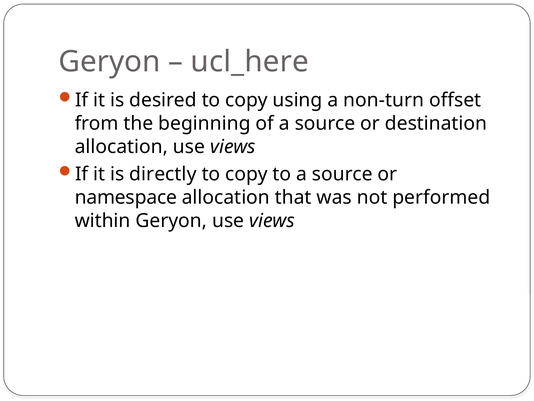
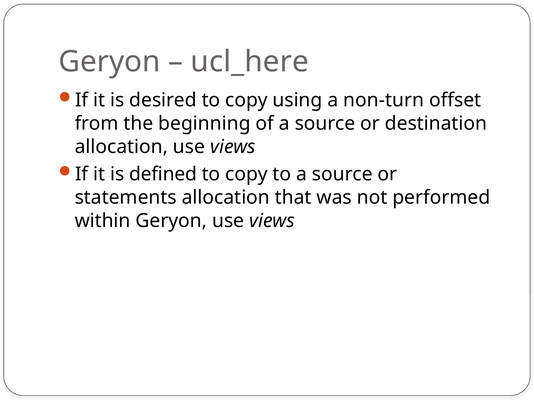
directly: directly -> defined
namespace: namespace -> statements
